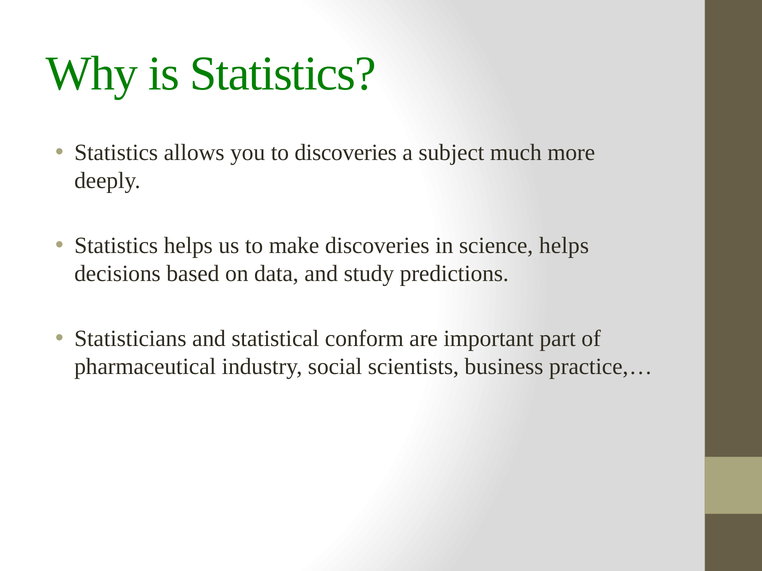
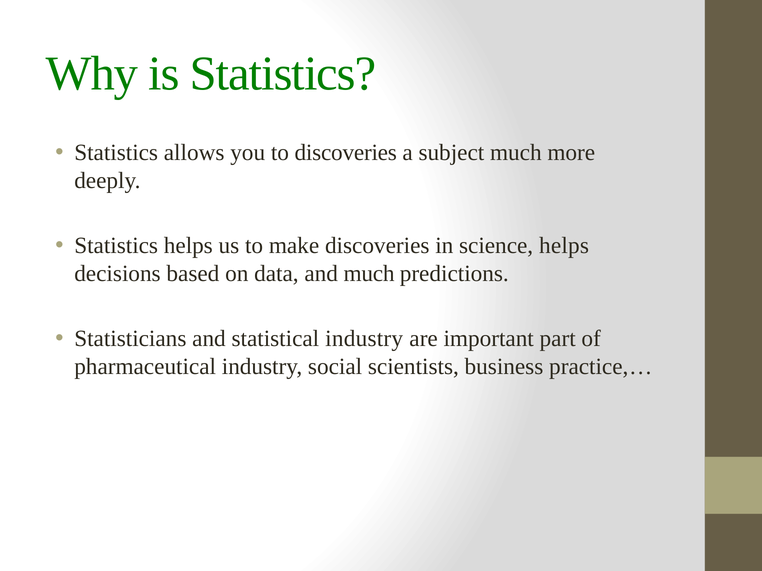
and study: study -> much
statistical conform: conform -> industry
